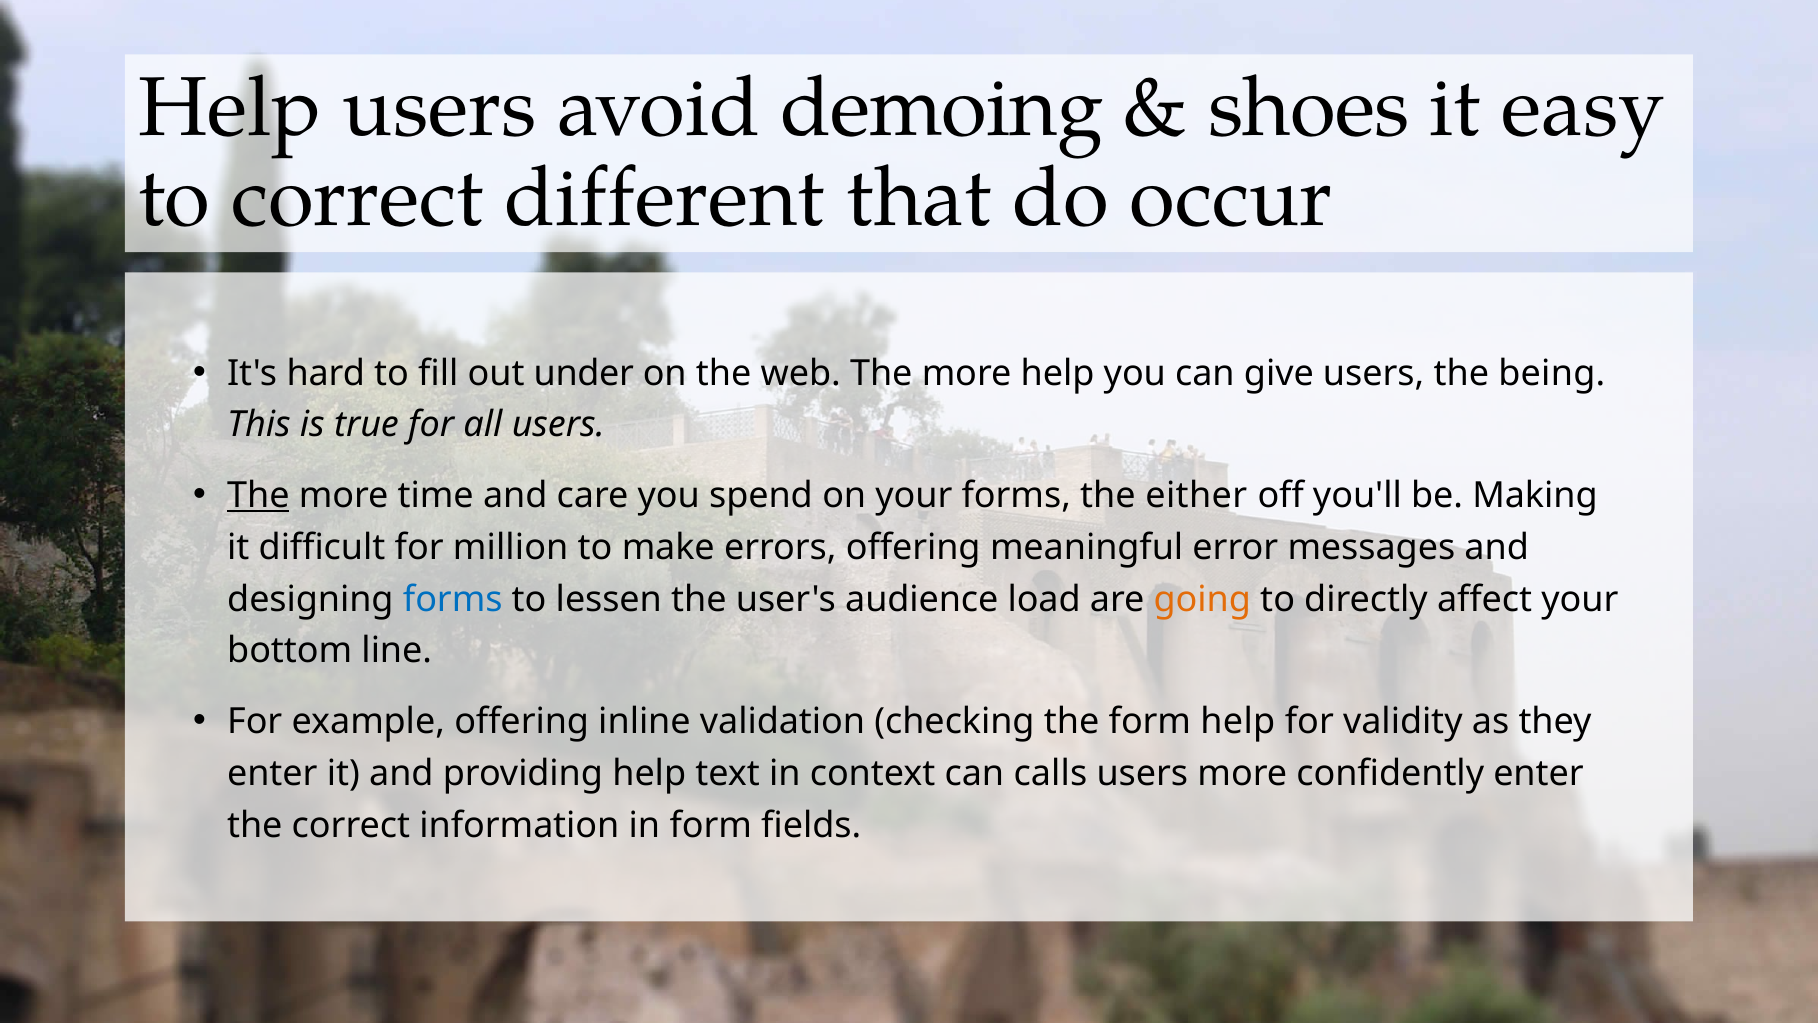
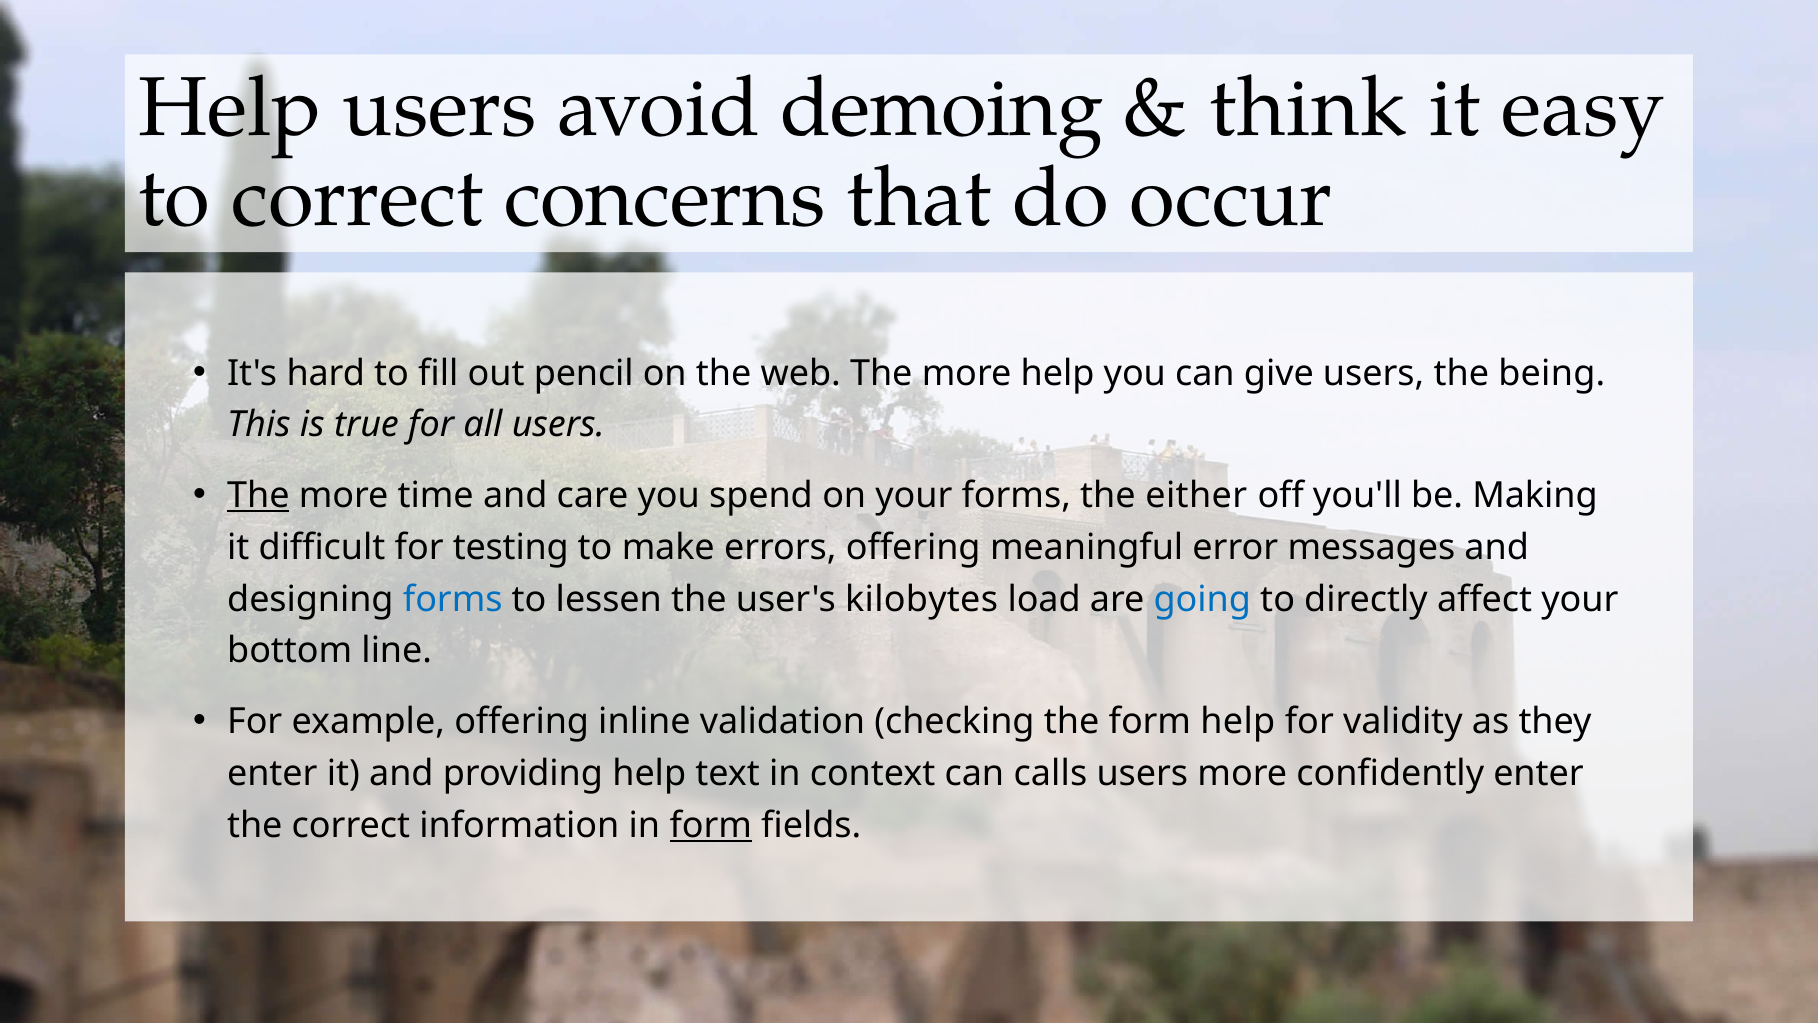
shoes: shoes -> think
different: different -> concerns
under: under -> pencil
million: million -> testing
audience: audience -> kilobytes
going colour: orange -> blue
form at (711, 825) underline: none -> present
